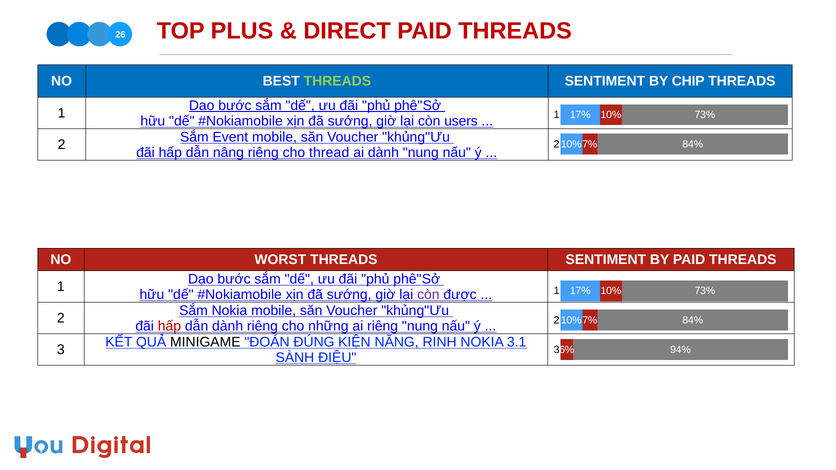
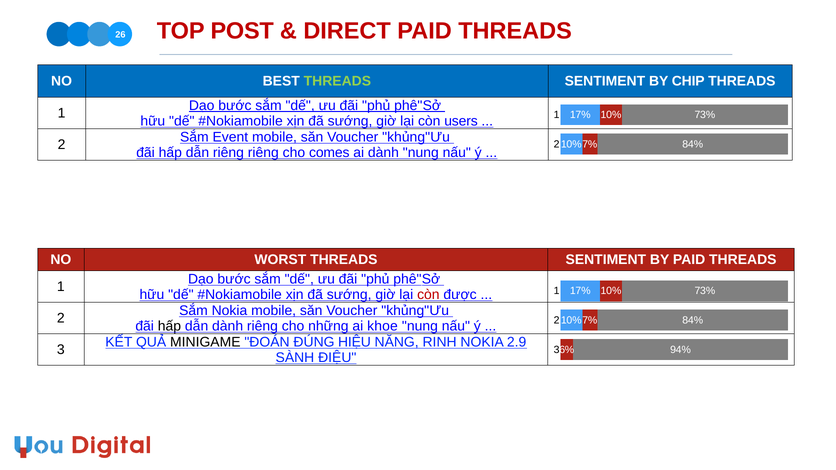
PLUS: PLUS -> POST
dẫn nâng: nâng -> riêng
thread: thread -> comes
còn at (428, 295) colour: purple -> red
hấp at (169, 326) colour: red -> black
ai riêng: riêng -> khoe
KIỆN: KIỆN -> HIỆU
3.1: 3.1 -> 2.9
